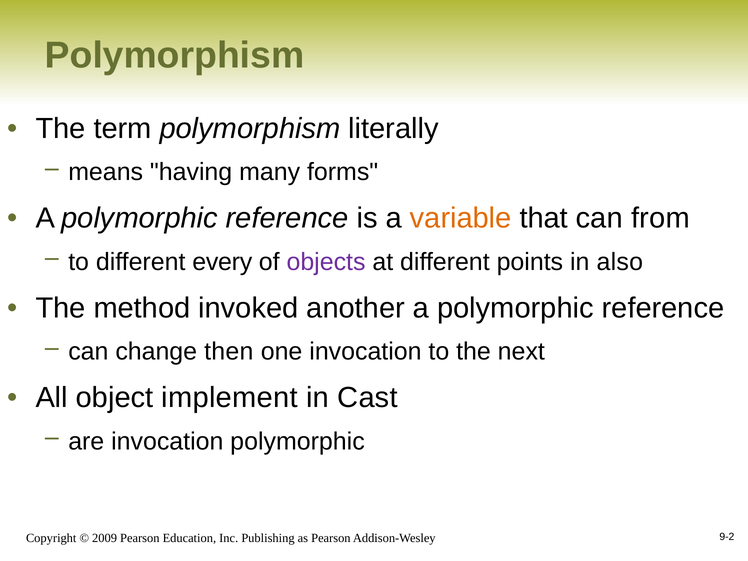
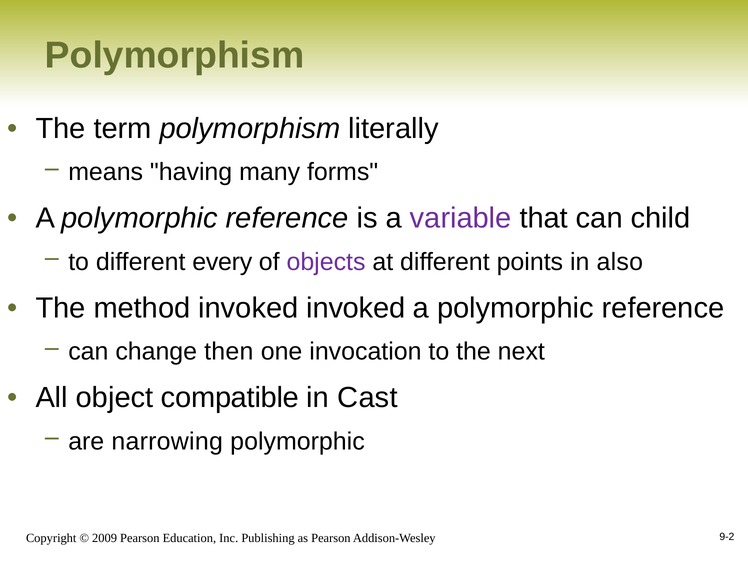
variable colour: orange -> purple
from: from -> child
invoked another: another -> invoked
implement: implement -> compatible
are invocation: invocation -> narrowing
